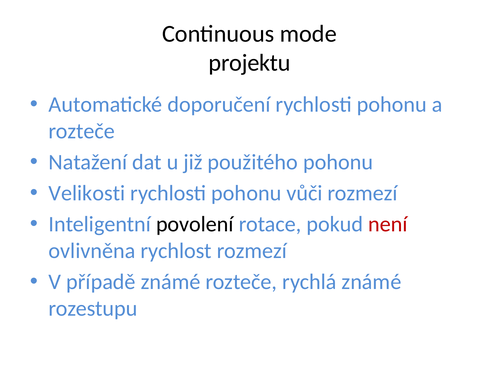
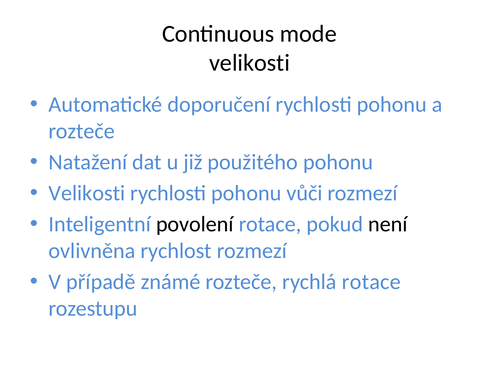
projektu at (250, 63): projektu -> velikosti
není colour: red -> black
rychlá známé: známé -> rotace
